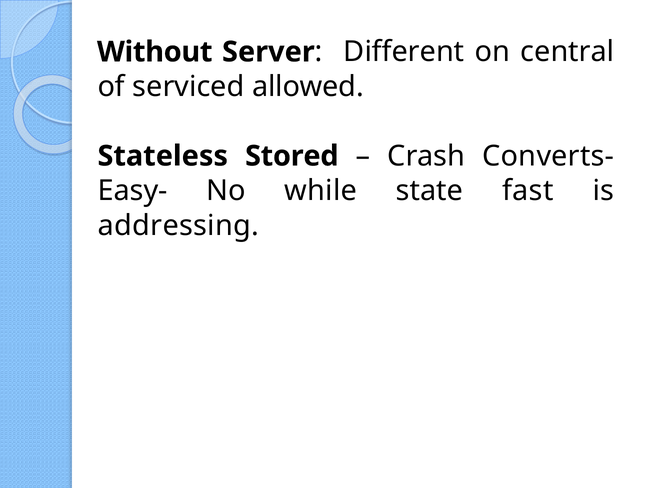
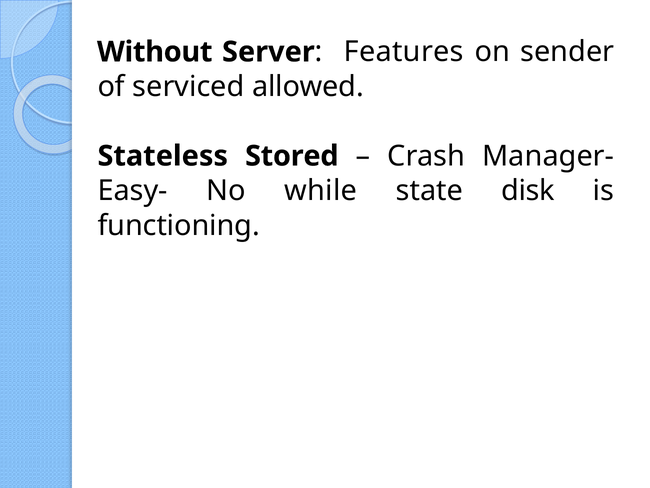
Different: Different -> Features
central: central -> sender
Converts-: Converts- -> Manager-
fast: fast -> disk
addressing: addressing -> functioning
